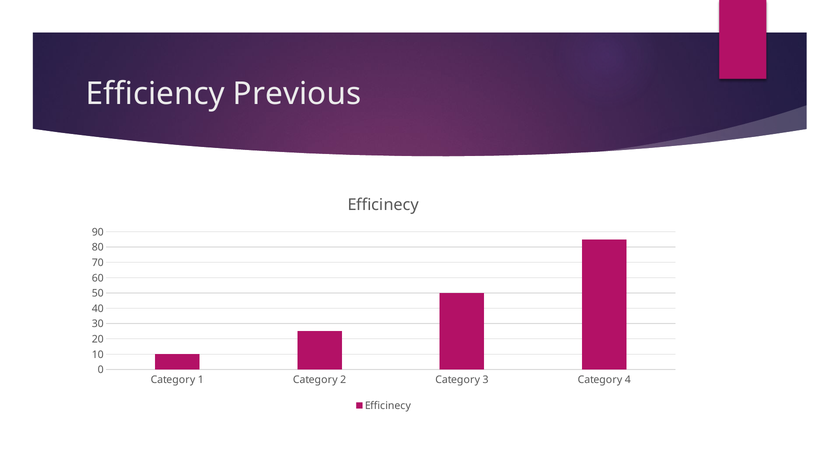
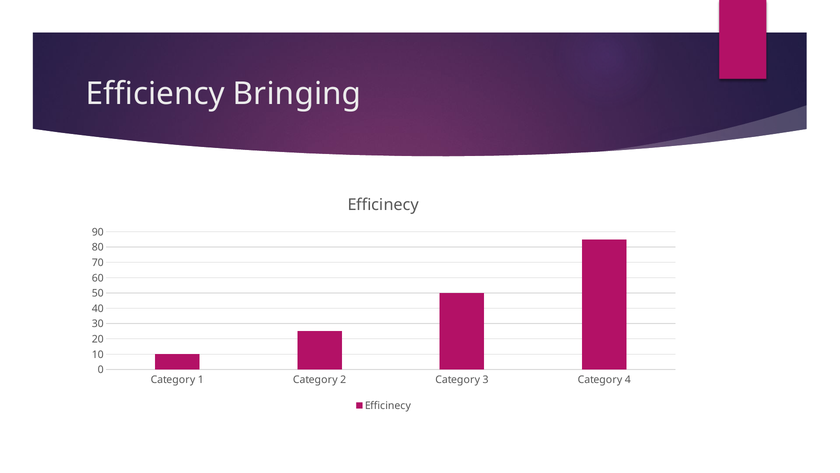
Previous: Previous -> Bringing
